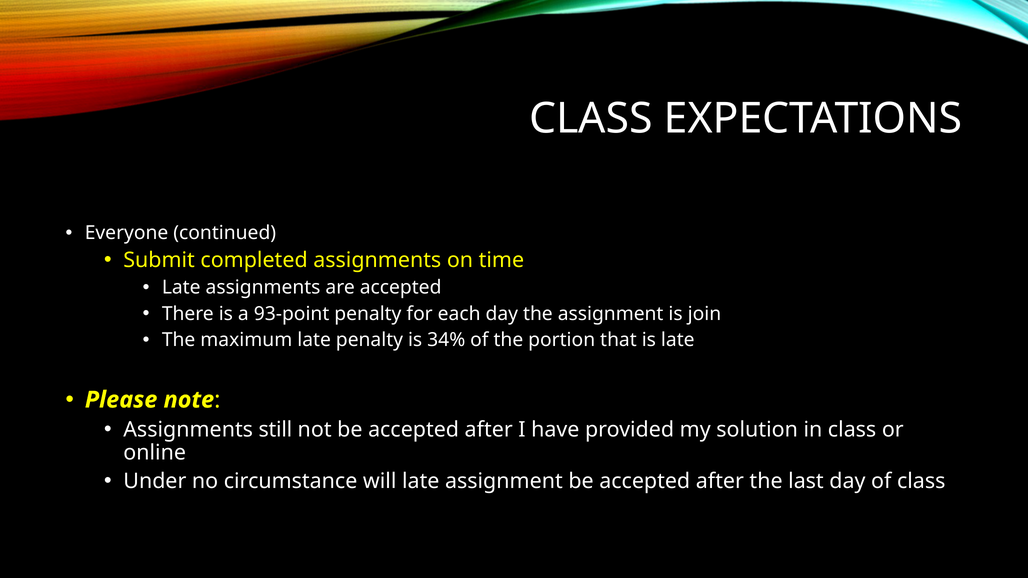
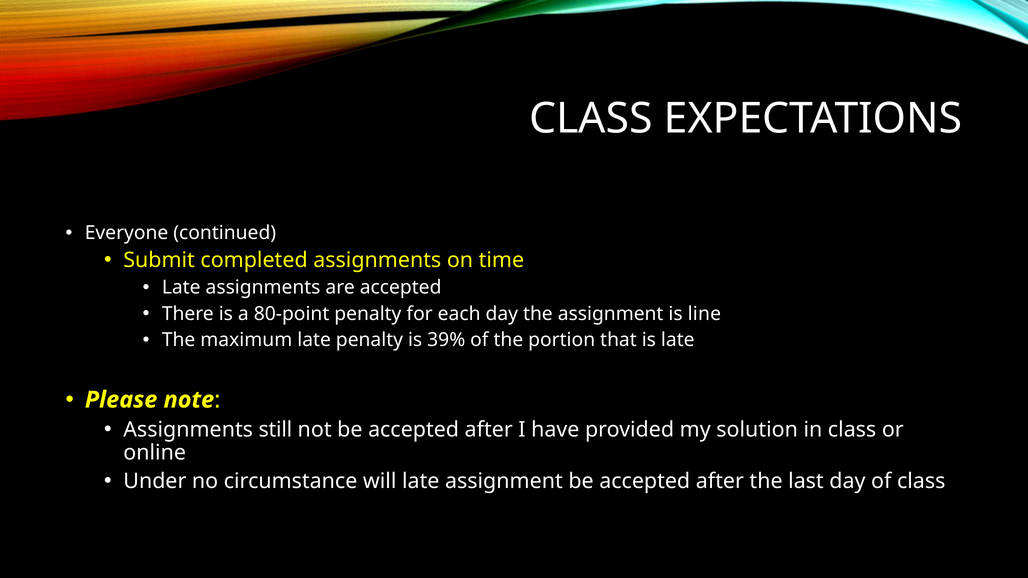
93-point: 93-point -> 80-point
join: join -> line
34%: 34% -> 39%
